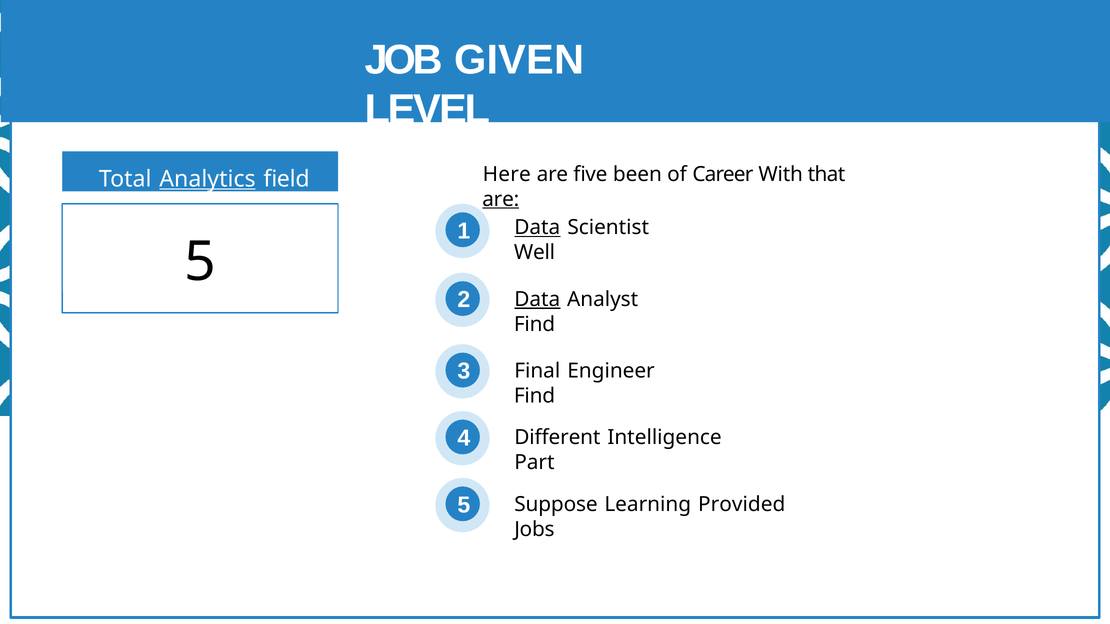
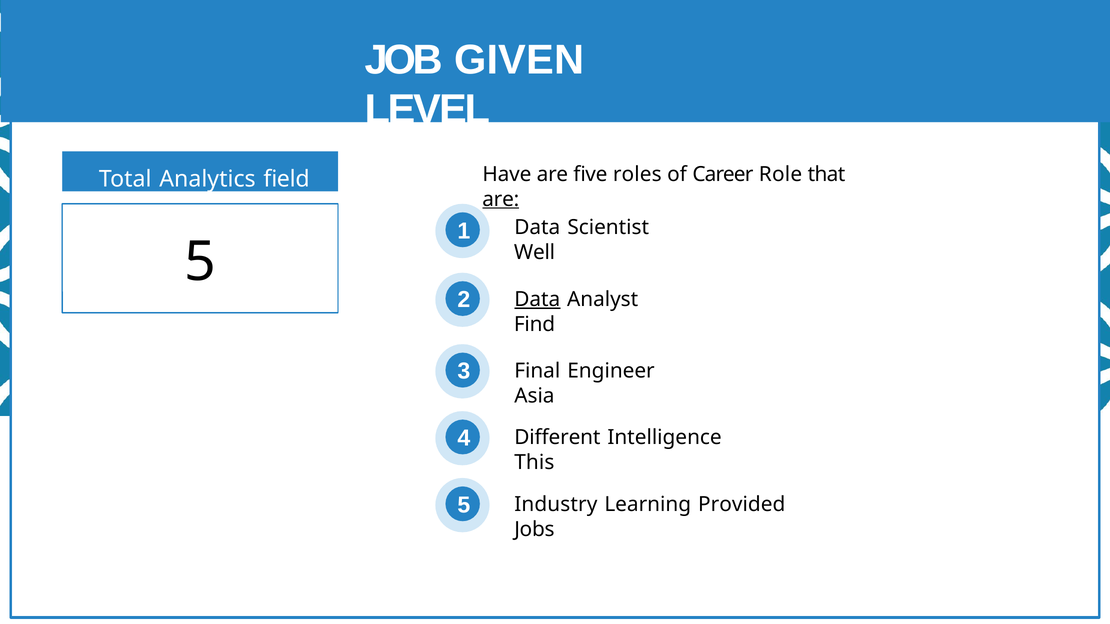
Here: Here -> Have
been: been -> roles
With: With -> Role
Analytics underline: present -> none
Data at (537, 228) underline: present -> none
Find at (534, 396): Find -> Asia
Part: Part -> This
Suppose: Suppose -> Industry
